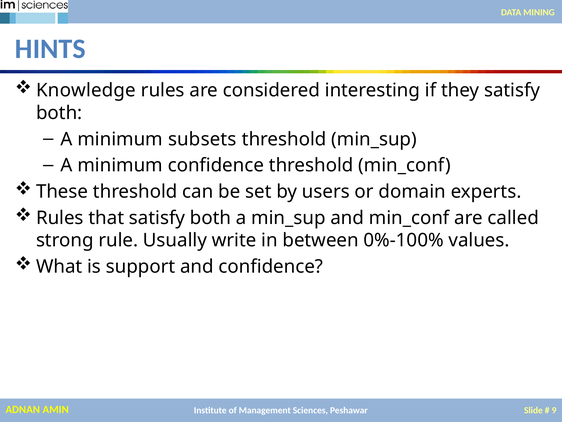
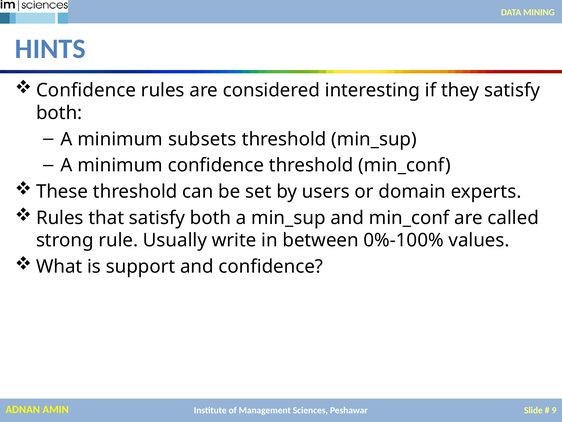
Knowledge at (86, 90): Knowledge -> Confidence
